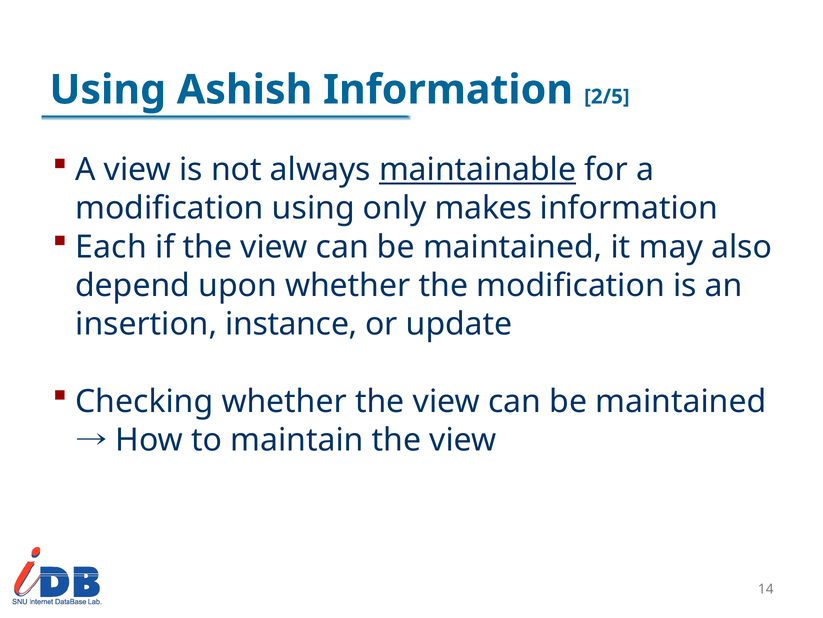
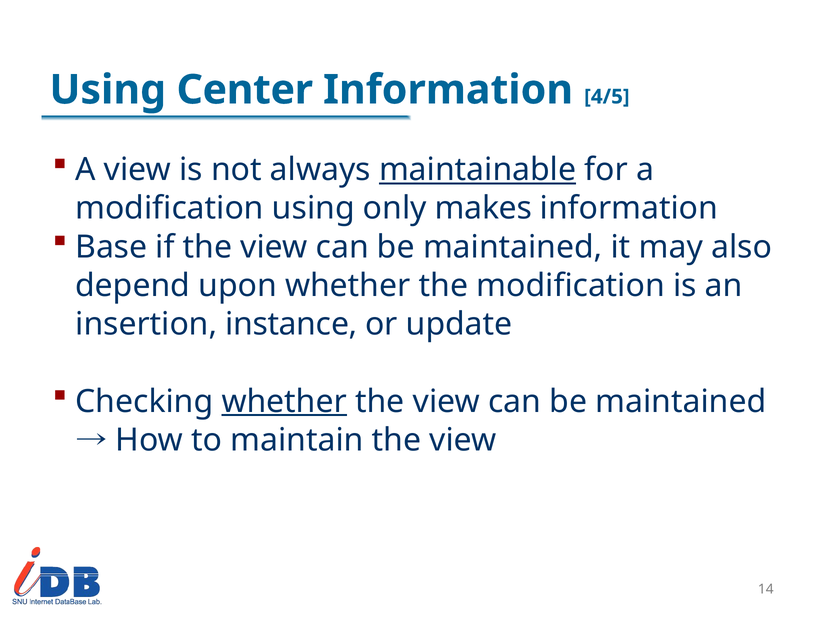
Ashish: Ashish -> Center
2/5: 2/5 -> 4/5
Each: Each -> Base
whether at (284, 401) underline: none -> present
